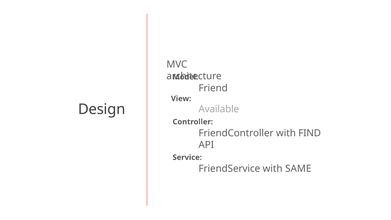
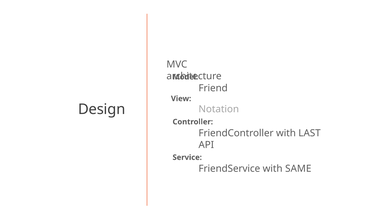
Available: Available -> Notation
FIND: FIND -> LAST
